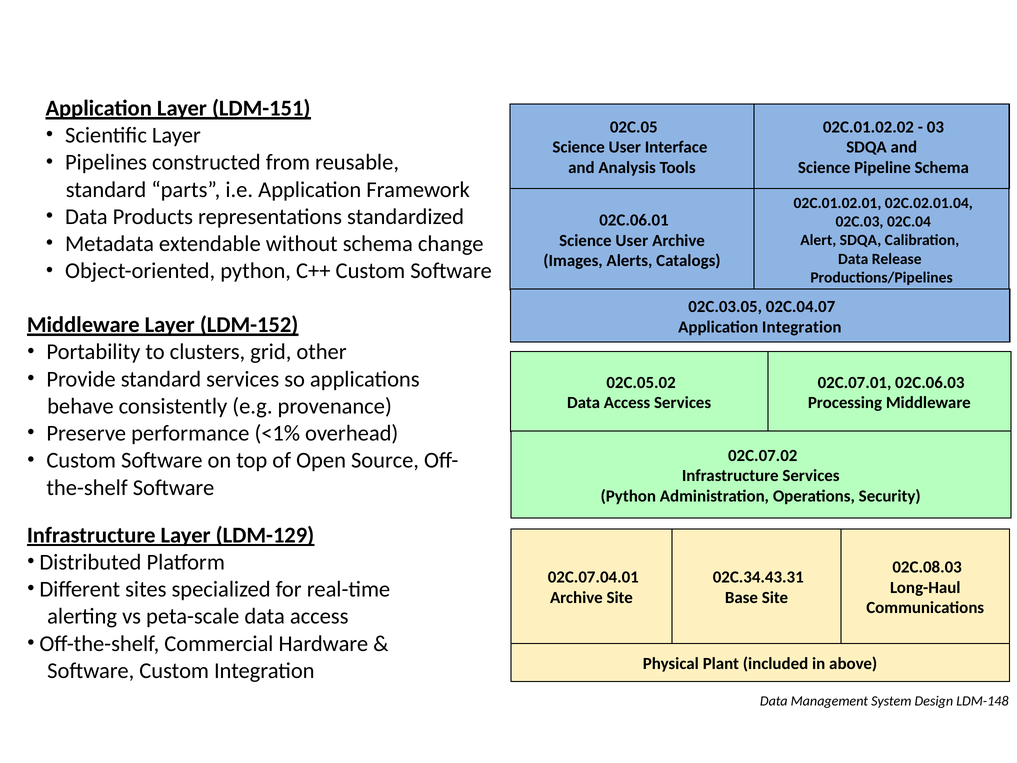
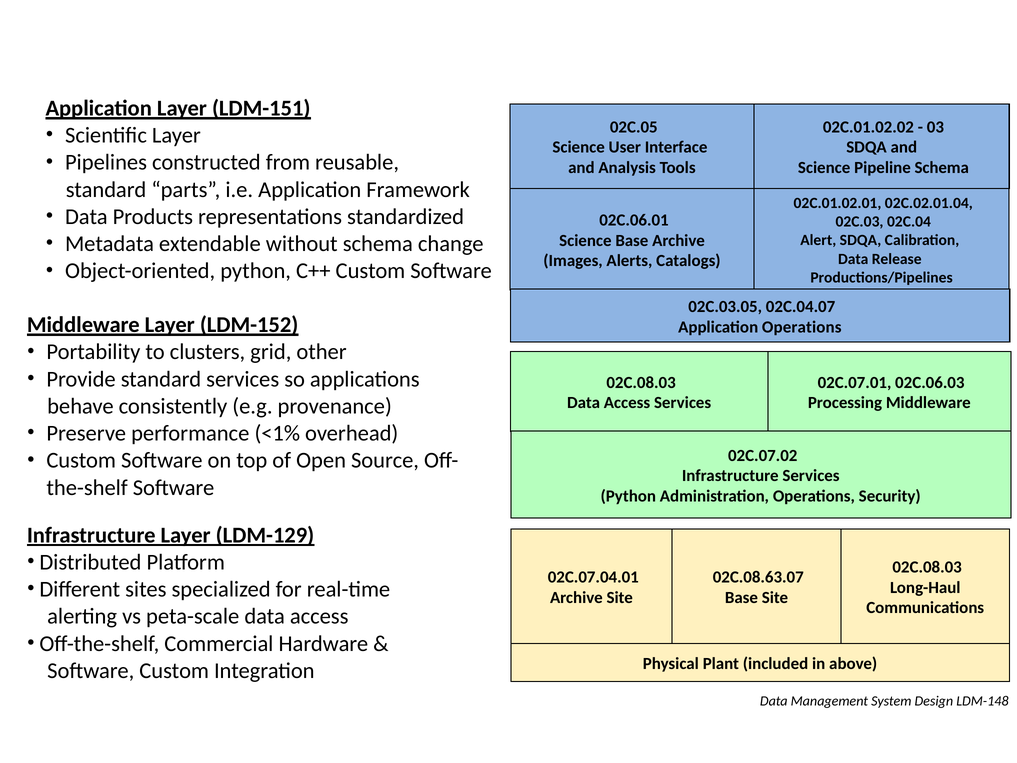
User at (632, 240): User -> Base
Application Integration: Integration -> Operations
02C.05.02 at (641, 382): 02C.05.02 -> 02C.08.03
02C.34.43.31: 02C.34.43.31 -> 02C.08.63.07
